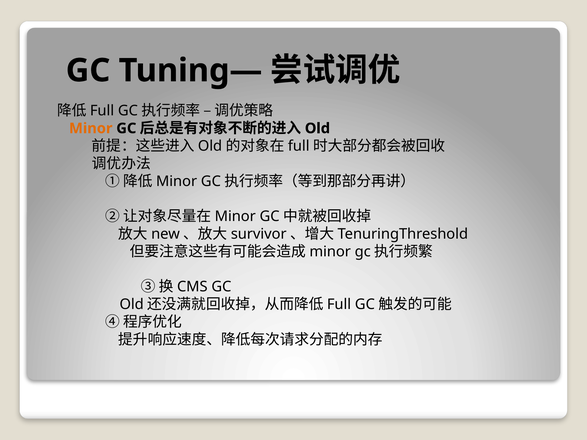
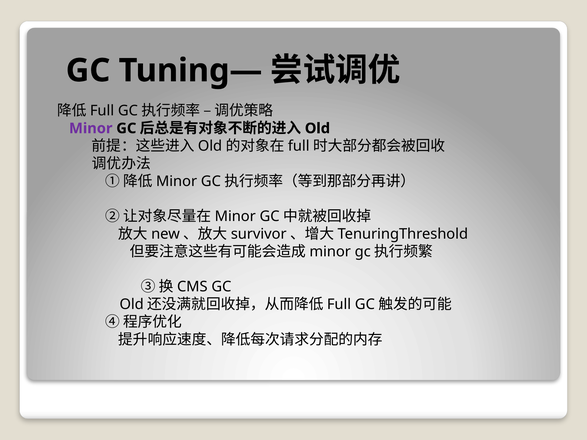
Minor colour: orange -> purple
